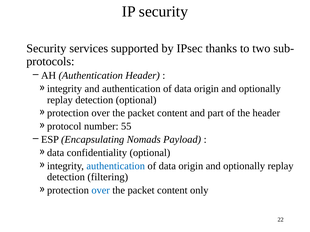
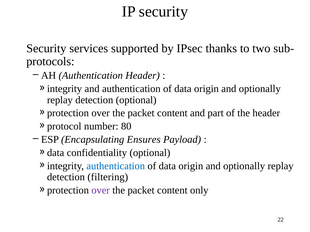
55: 55 -> 80
Nomads: Nomads -> Ensures
over at (101, 191) colour: blue -> purple
